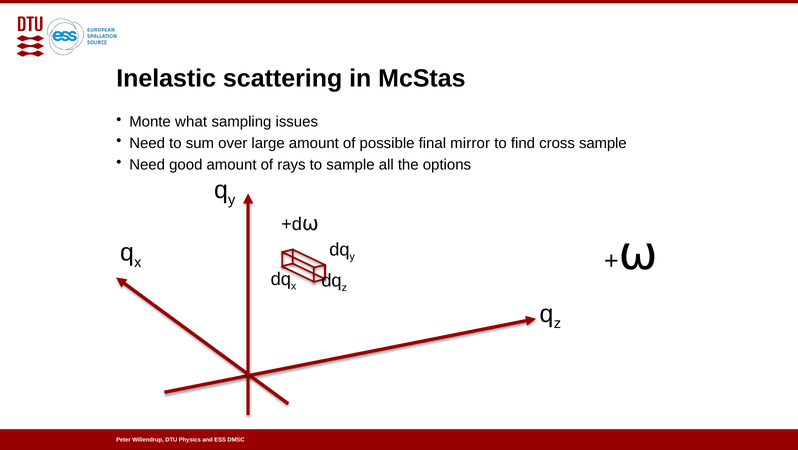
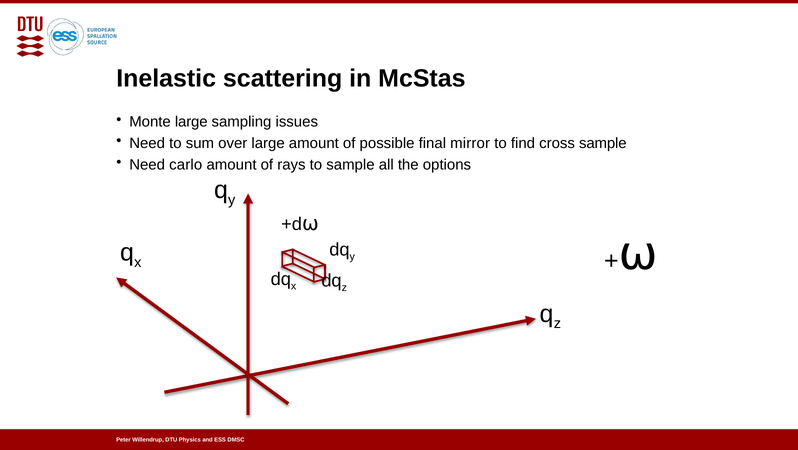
Monte what: what -> large
good: good -> carlo
